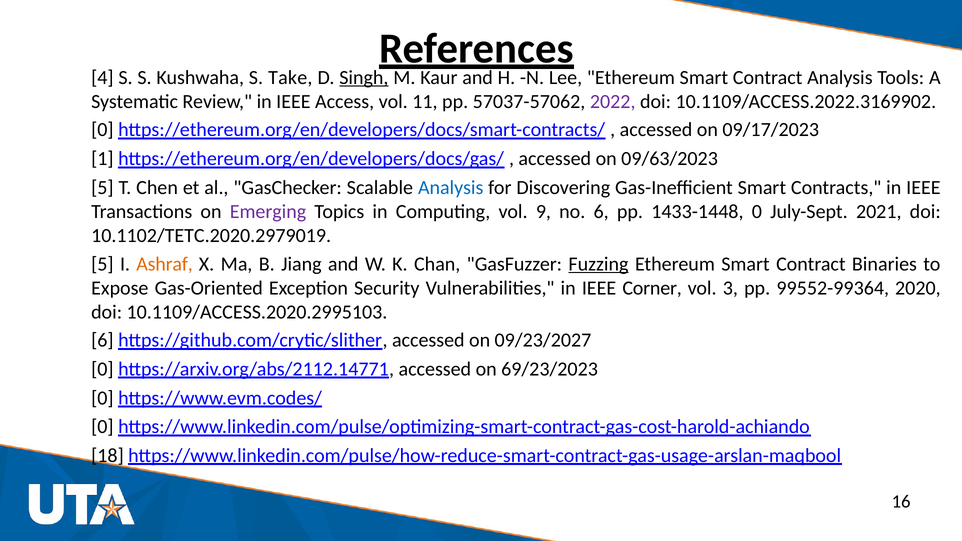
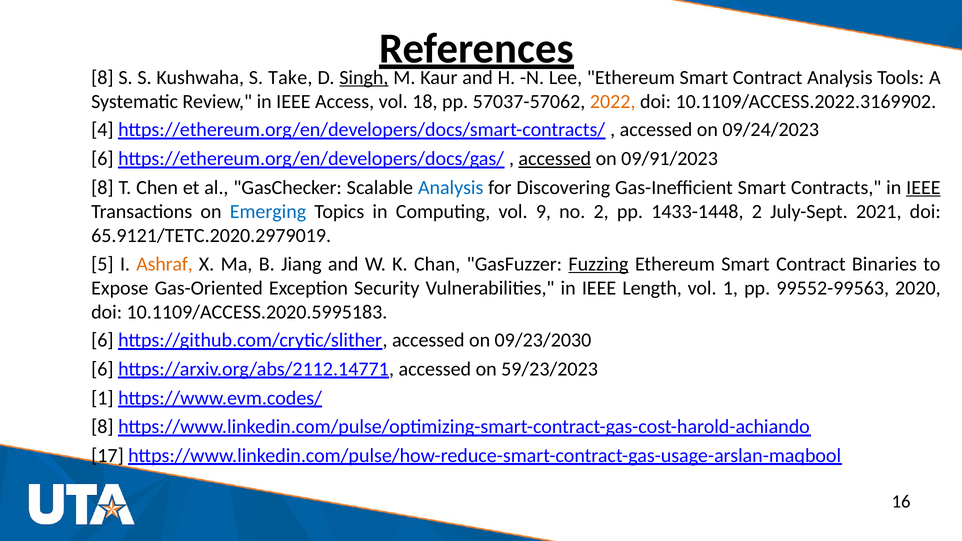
4 at (102, 78): 4 -> 8
11: 11 -> 18
2022 colour: purple -> orange
0 at (102, 130): 0 -> 4
09/17/2023: 09/17/2023 -> 09/24/2023
1 at (102, 159): 1 -> 6
accessed at (555, 159) underline: none -> present
09/63/2023: 09/63/2023 -> 09/91/2023
5 at (102, 188): 5 -> 8
IEEE at (923, 188) underline: none -> present
Emerging colour: purple -> blue
no 6: 6 -> 2
1433-1448 0: 0 -> 2
10.1102/TETC.2020.2979019: 10.1102/TETC.2020.2979019 -> 65.9121/TETC.2020.2979019
Corner: Corner -> Length
vol 3: 3 -> 1
99552-99364: 99552-99364 -> 99552-99563
10.1109/ACCESS.2020.2995103: 10.1109/ACCESS.2020.2995103 -> 10.1109/ACCESS.2020.5995183
09/23/2027: 09/23/2027 -> 09/23/2030
0 at (102, 369): 0 -> 6
69/23/2023: 69/23/2023 -> 59/23/2023
0 at (102, 398): 0 -> 1
0 at (102, 427): 0 -> 8
18: 18 -> 17
